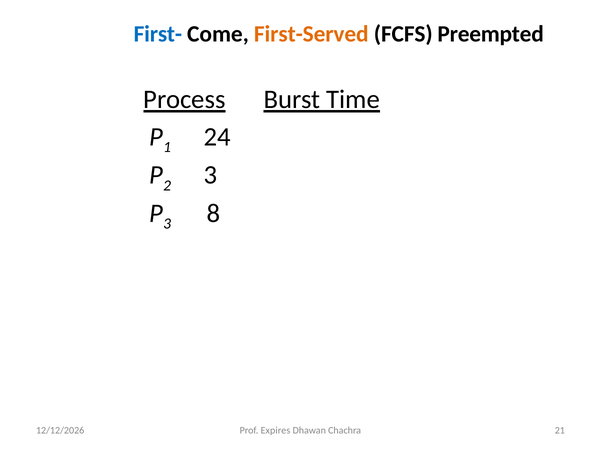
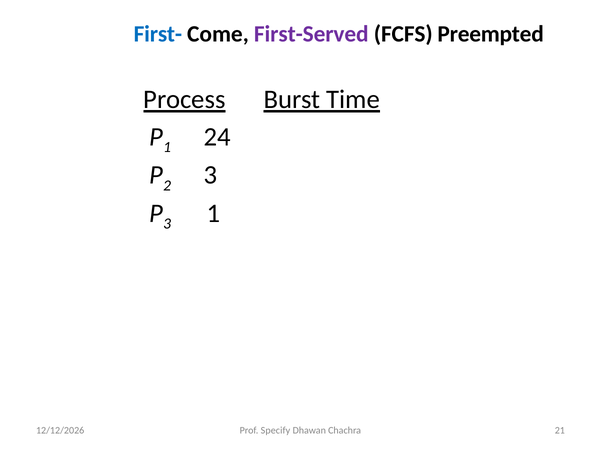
First-Served colour: orange -> purple
3 8: 8 -> 1
Expires: Expires -> Specify
